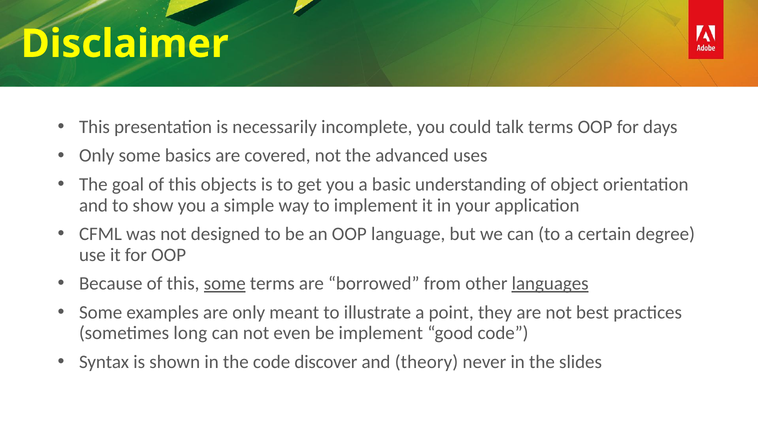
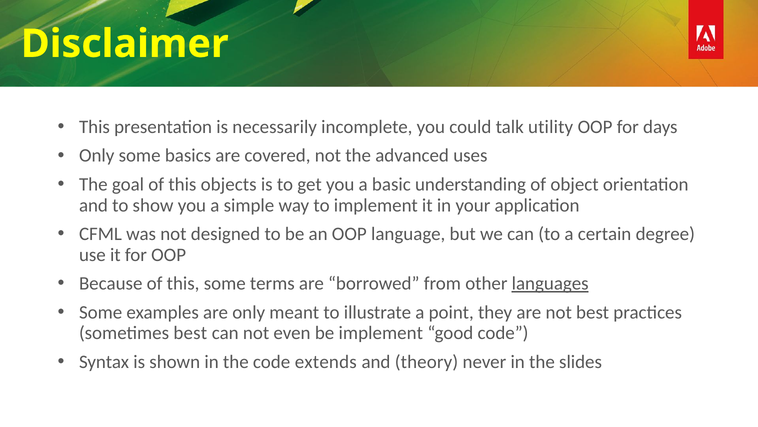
talk terms: terms -> utility
some at (225, 283) underline: present -> none
sometimes long: long -> best
discover: discover -> extends
